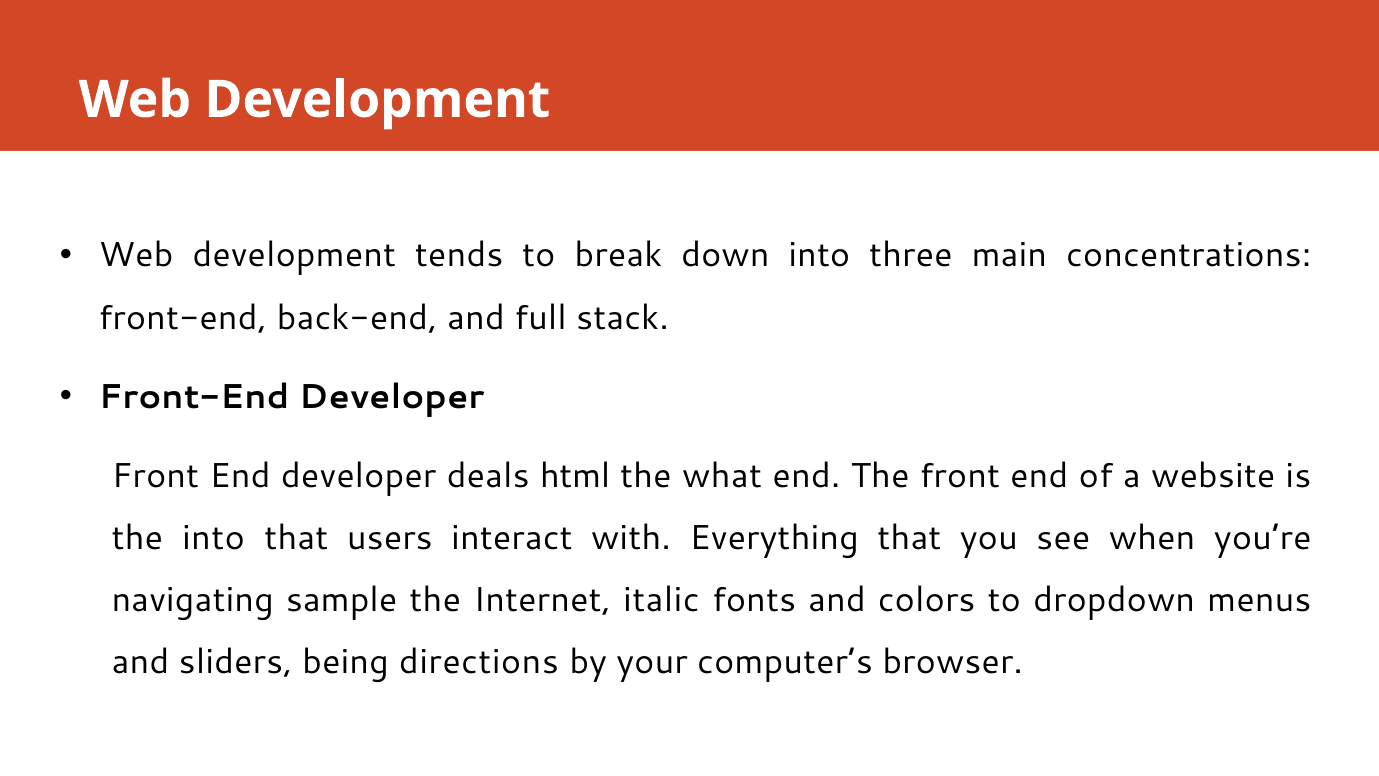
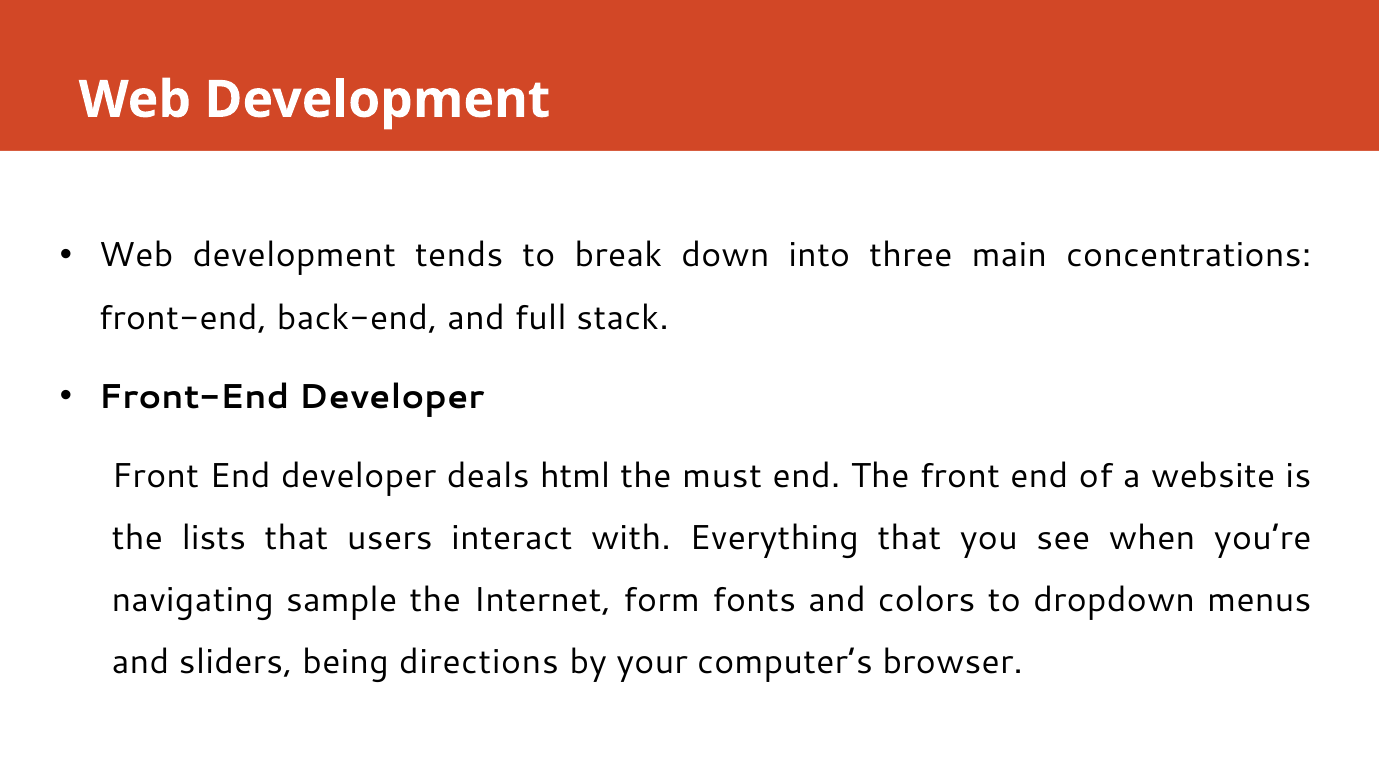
what: what -> must
the into: into -> lists
italic: italic -> form
